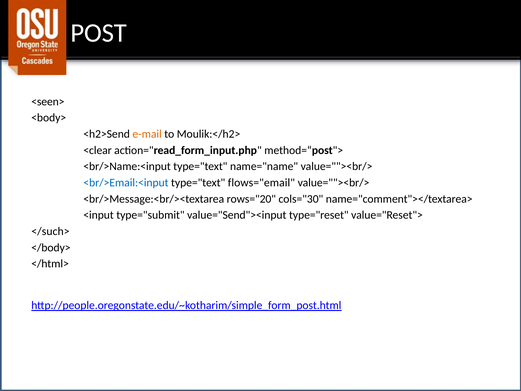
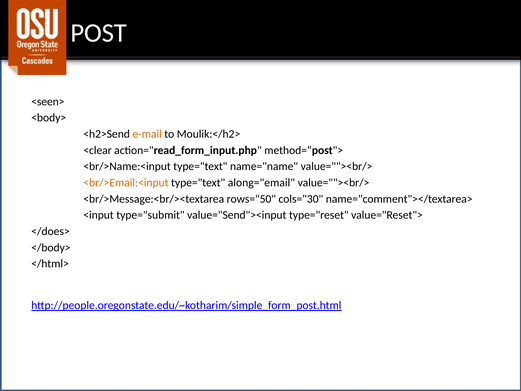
<br/>Email:<input colour: blue -> orange
flows="email: flows="email -> along="email
rows="20: rows="20 -> rows="50
</such>: </such> -> </does>
